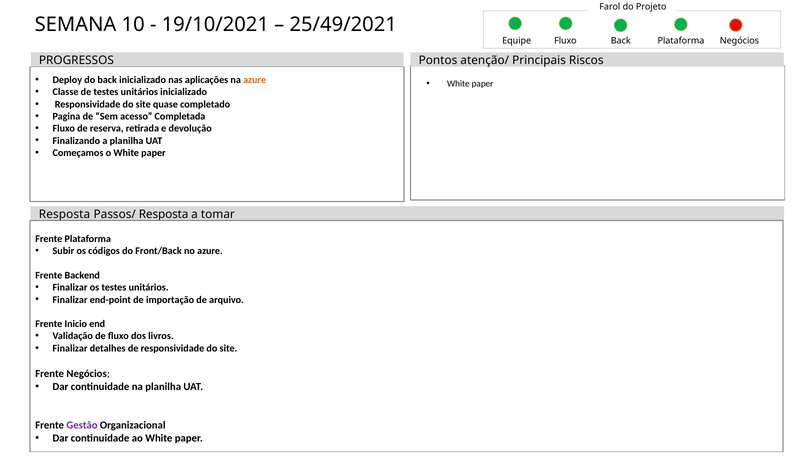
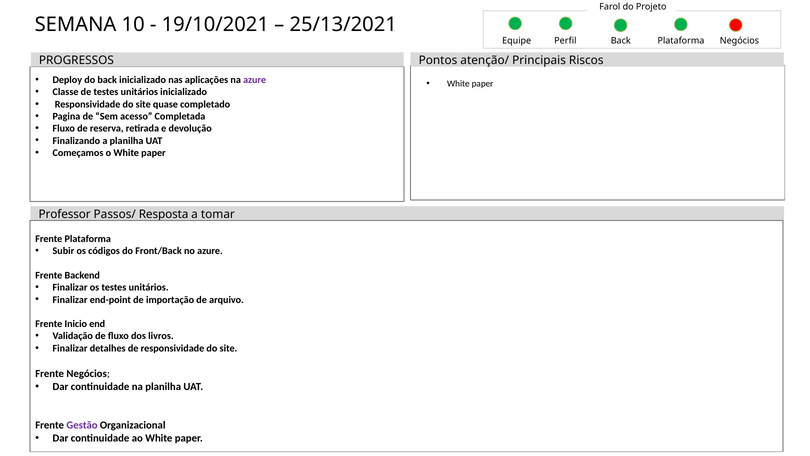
25/49/2021: 25/49/2021 -> 25/13/2021
Fluxo at (565, 41): Fluxo -> Perfil
azure at (255, 80) colour: orange -> purple
Resposta at (65, 214): Resposta -> Professor
